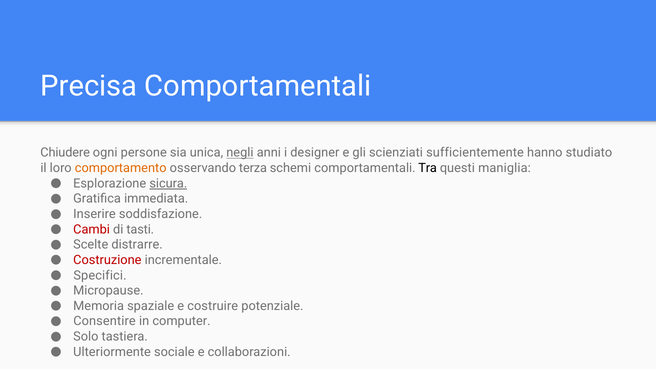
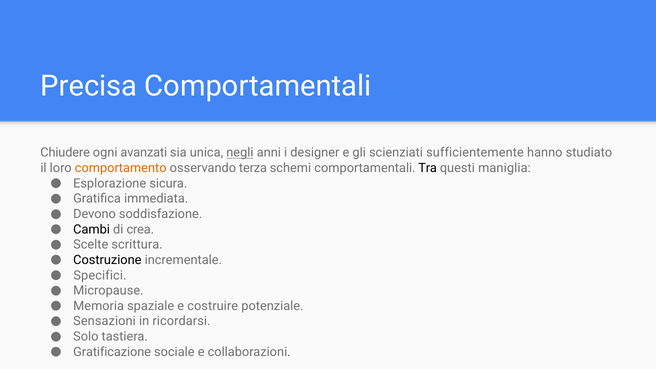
persone: persone -> avanzati
sicura underline: present -> none
Inserire: Inserire -> Devono
Cambi colour: red -> black
tasti: tasti -> crea
distrarre: distrarre -> scrittura
Costruzione colour: red -> black
Consentire: Consentire -> Sensazioni
computer: computer -> ricordarsi
Ulteriormente: Ulteriormente -> Gratificazione
